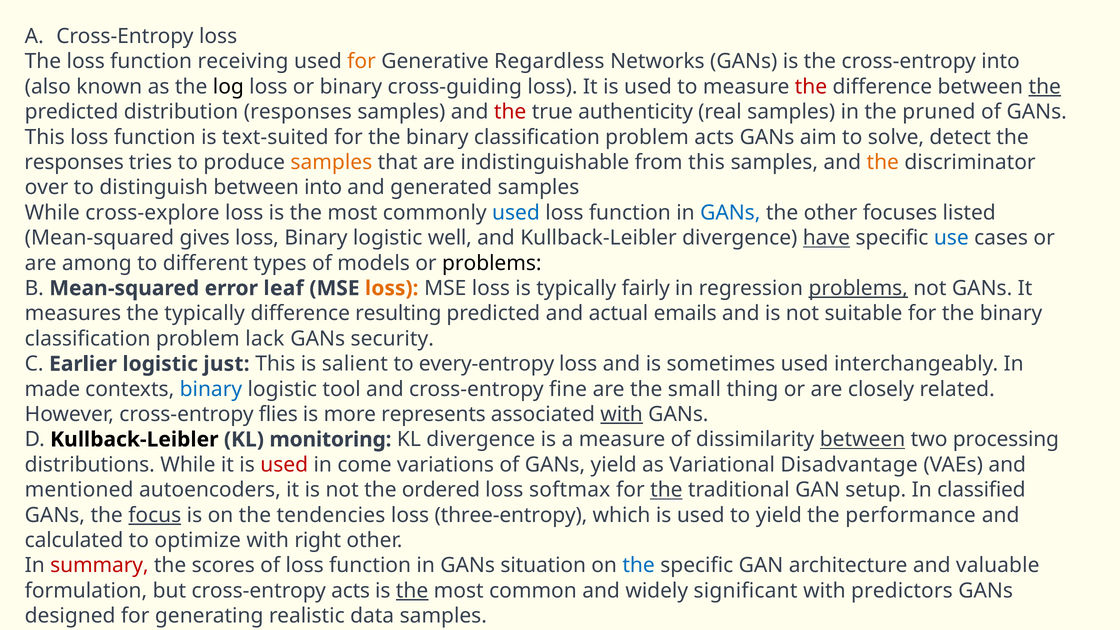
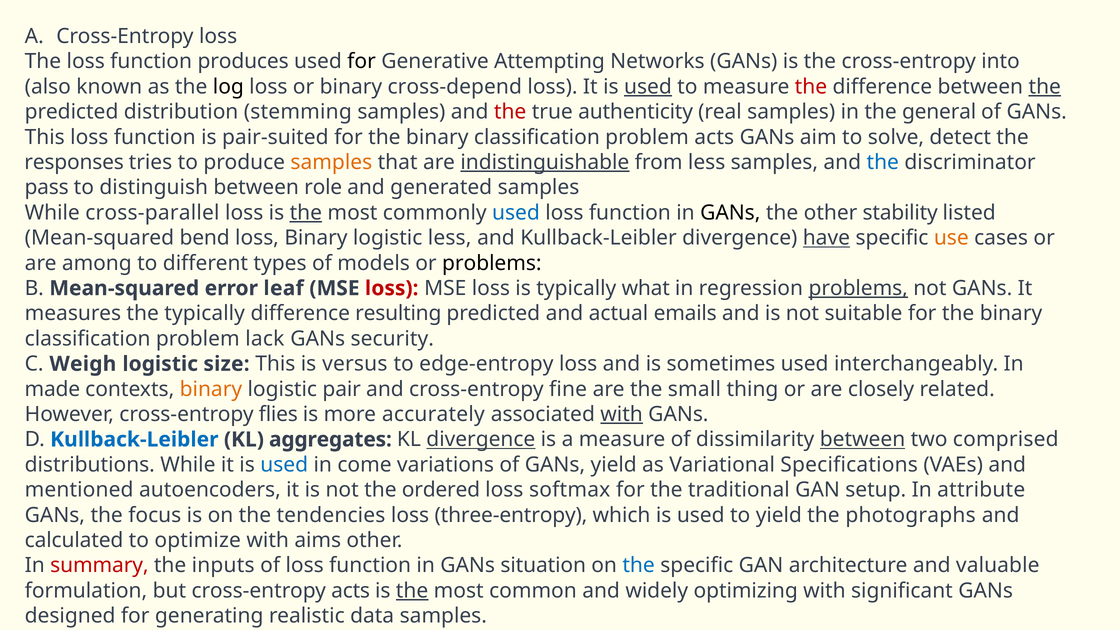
receiving: receiving -> produces
for at (362, 61) colour: orange -> black
Regardless: Regardless -> Attempting
cross-guiding: cross-guiding -> cross-depend
used at (648, 87) underline: none -> present
distribution responses: responses -> stemming
pruned: pruned -> general
text-suited: text-suited -> pair-suited
indistinguishable underline: none -> present
from this: this -> less
the at (883, 162) colour: orange -> blue
over: over -> pass
between into: into -> role
cross-explore: cross-explore -> cross-parallel
the at (306, 213) underline: none -> present
GANs at (730, 213) colour: blue -> black
focuses: focuses -> stability
gives: gives -> bend
logistic well: well -> less
use colour: blue -> orange
loss at (392, 288) colour: orange -> red
fairly: fairly -> what
Earlier: Earlier -> Weigh
just: just -> size
salient: salient -> versus
every-entropy: every-entropy -> edge-entropy
binary at (211, 389) colour: blue -> orange
tool: tool -> pair
represents: represents -> accurately
Kullback-Leibler at (134, 439) colour: black -> blue
monitoring: monitoring -> aggregates
divergence at (481, 439) underline: none -> present
processing: processing -> comprised
used at (284, 465) colour: red -> blue
Disadvantage: Disadvantage -> Specifications
the at (666, 490) underline: present -> none
classified: classified -> attribute
focus underline: present -> none
performance: performance -> photographs
right: right -> aims
scores: scores -> inputs
significant: significant -> optimizing
predictors: predictors -> significant
